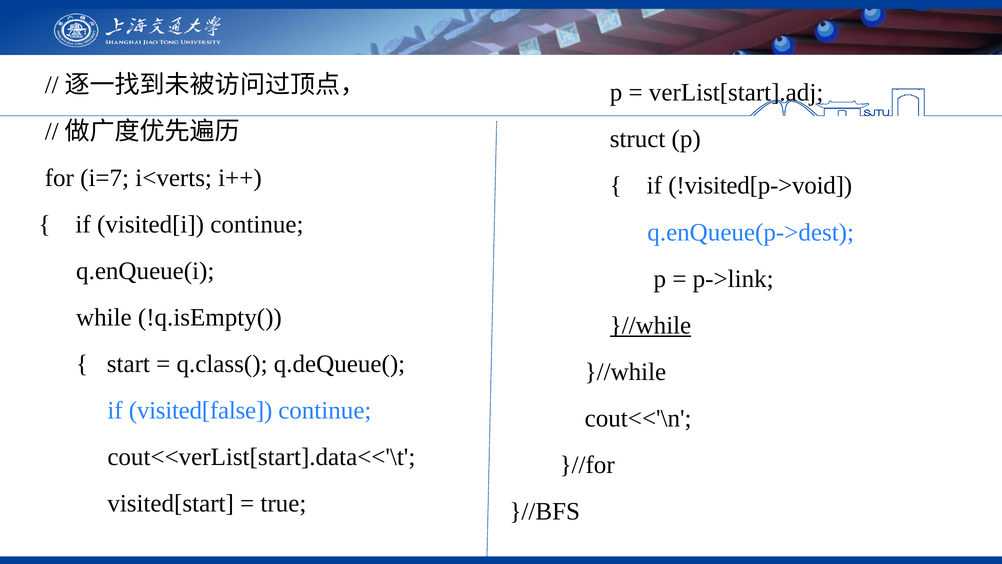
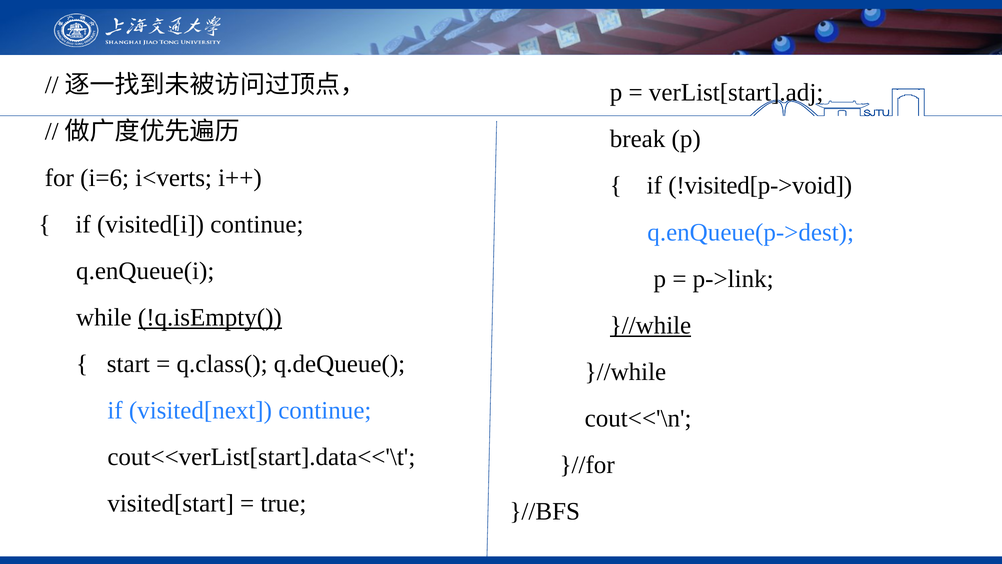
struct: struct -> break
i=7: i=7 -> i=6
!q.isEmpty( underline: none -> present
visited[false: visited[false -> visited[next
